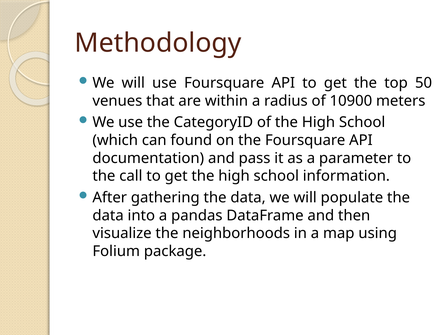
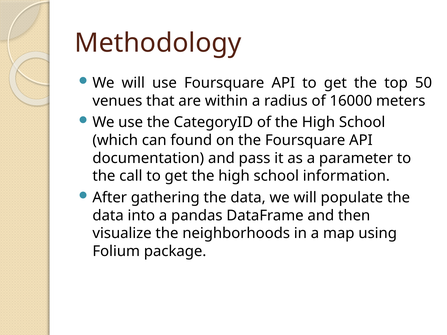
10900: 10900 -> 16000
